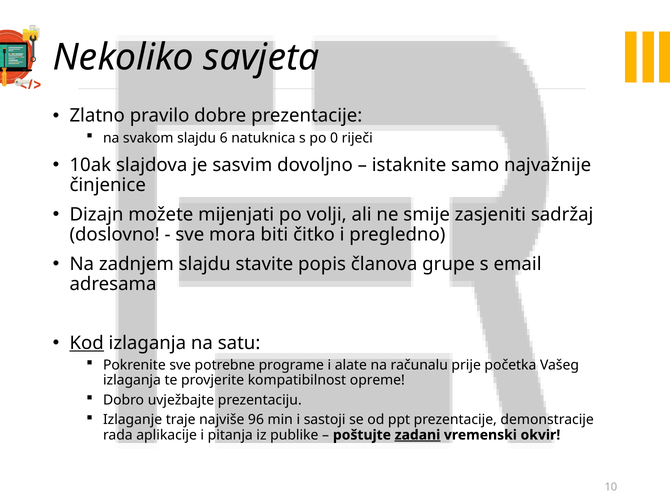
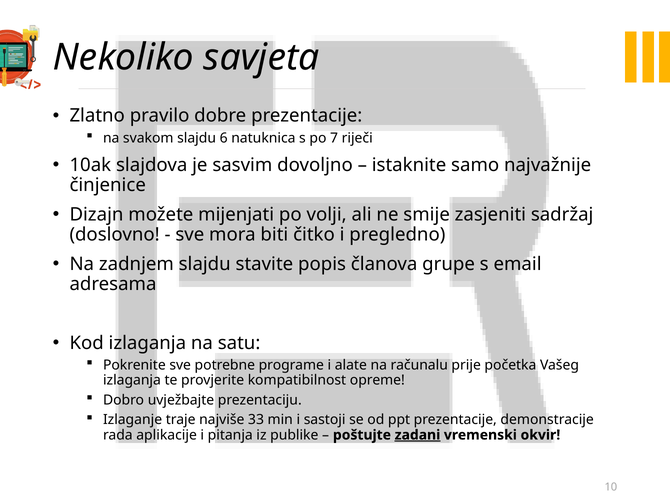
0: 0 -> 7
Kod underline: present -> none
96: 96 -> 33
